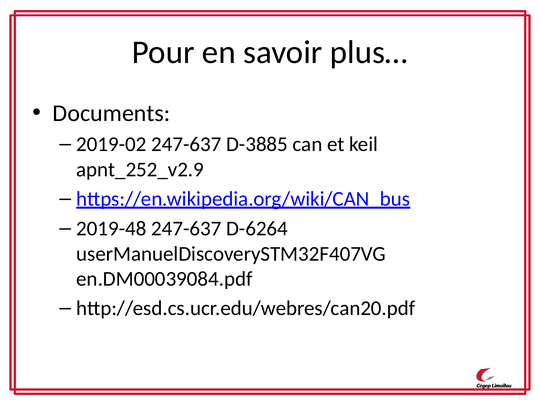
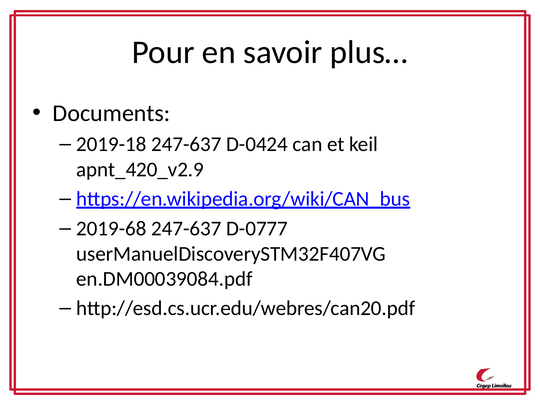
2019-02: 2019-02 -> 2019-18
D-3885: D-3885 -> D-0424
apnt_252_v2.9: apnt_252_v2.9 -> apnt_420_v2.9
2019-48: 2019-48 -> 2019-68
D-6264: D-6264 -> D-0777
